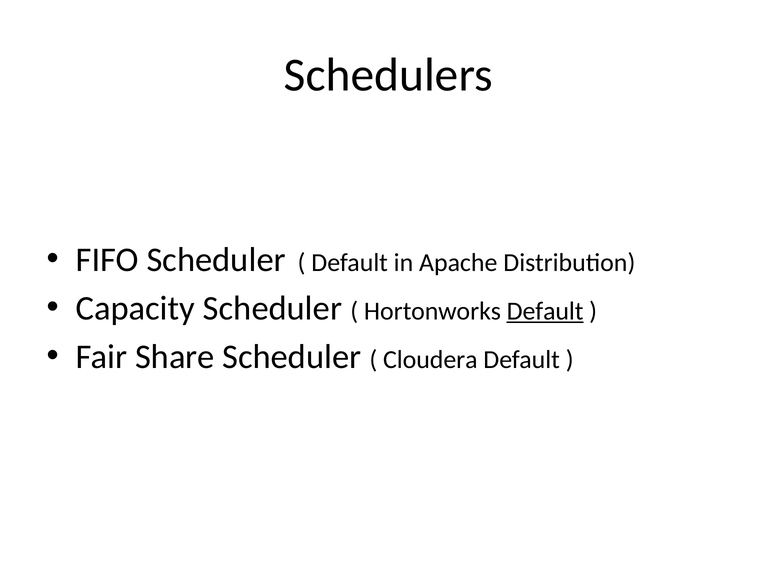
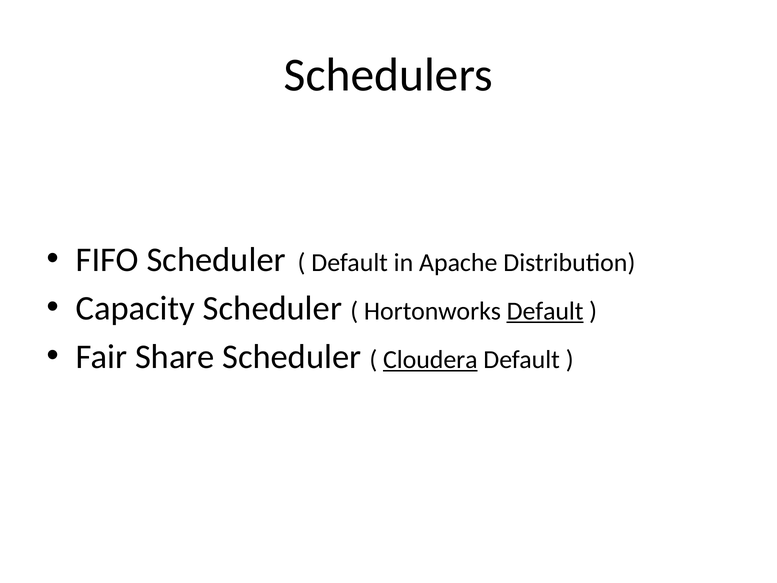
Cloudera underline: none -> present
